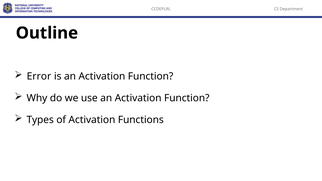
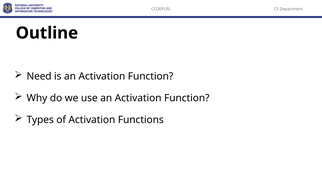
Error: Error -> Need
